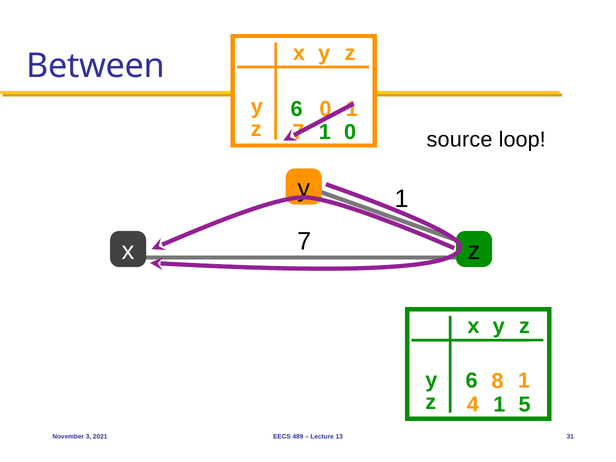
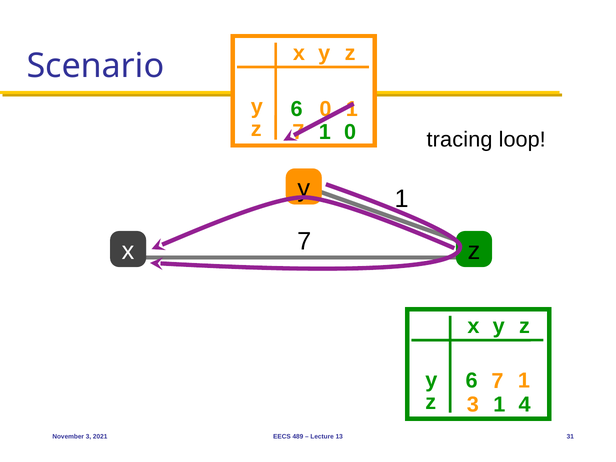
Between: Between -> Scenario
source: source -> tracing
6 8: 8 -> 7
z 4: 4 -> 3
5: 5 -> 4
